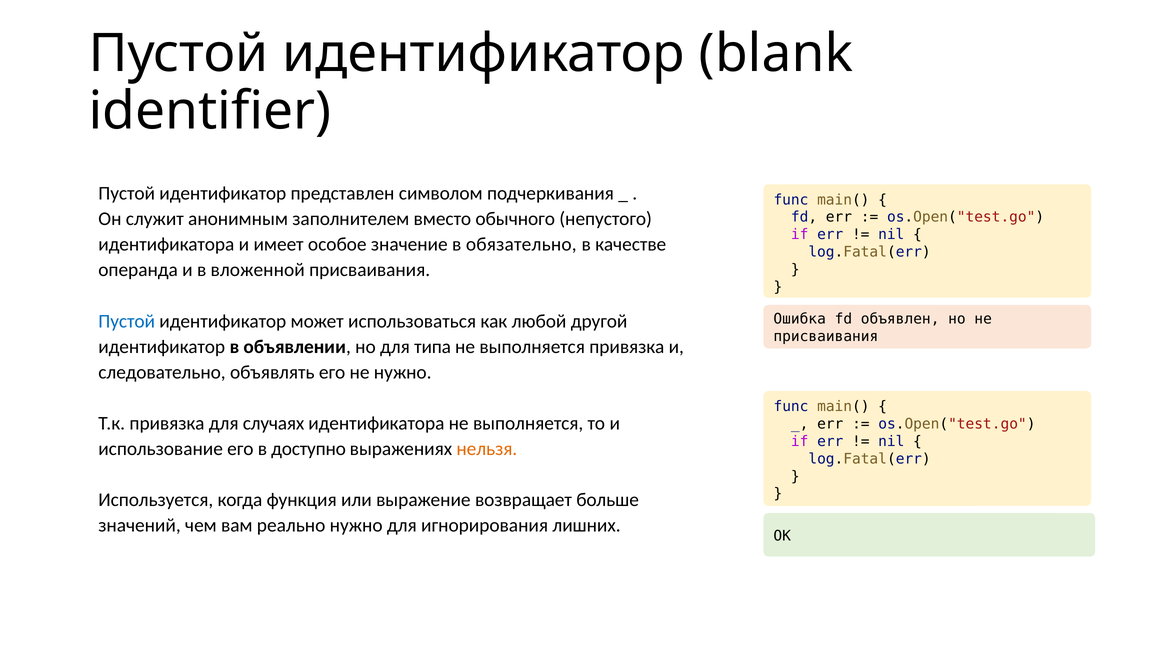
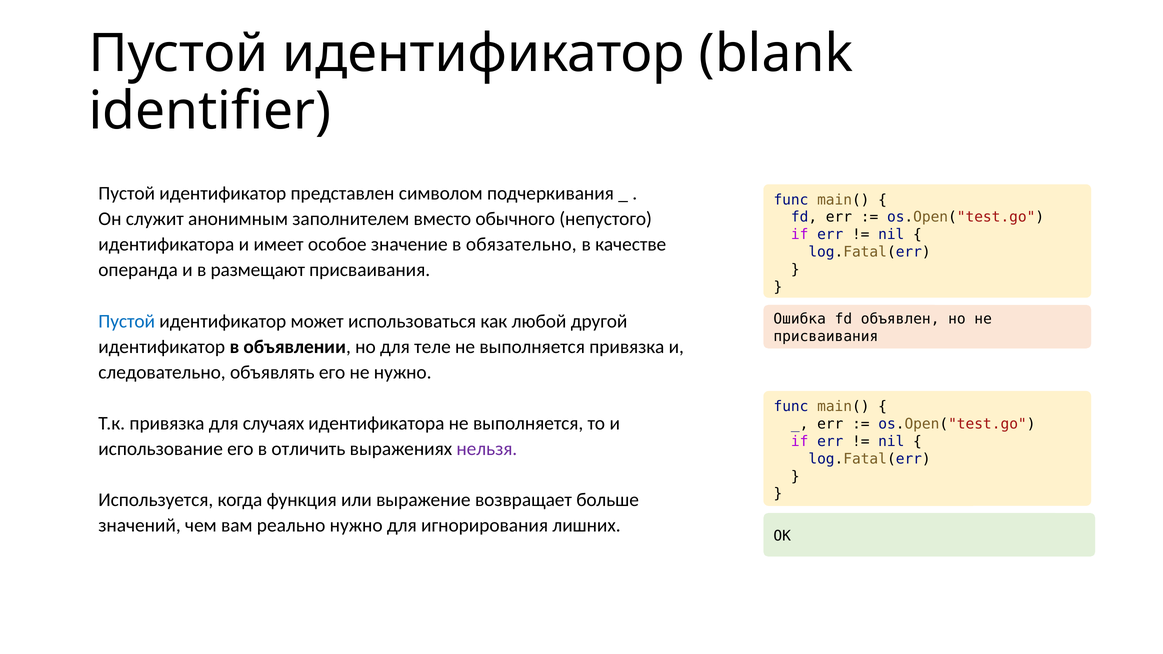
вложенной: вложенной -> размещают
типа: типа -> теле
доступно: доступно -> отличить
нельзя colour: orange -> purple
